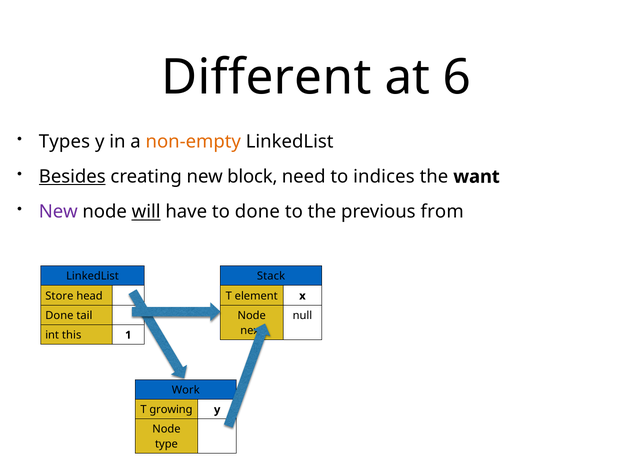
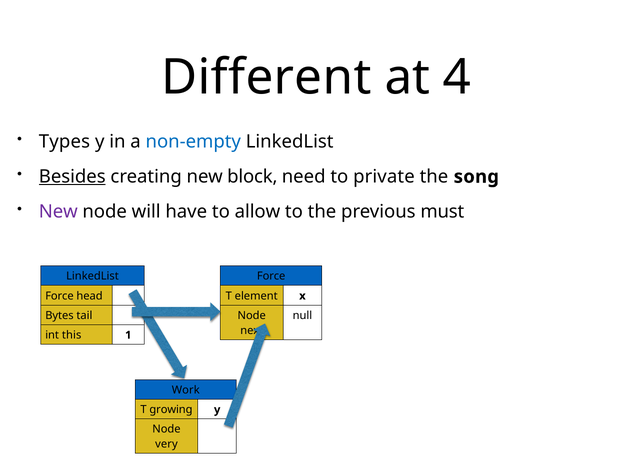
6: 6 -> 4
non-empty colour: orange -> blue
indices: indices -> private
want: want -> song
will underline: present -> none
to done: done -> allow
from: from -> must
Stack at (271, 277): Stack -> Force
Store at (59, 296): Store -> Force
Done at (59, 316): Done -> Bytes
type: type -> very
